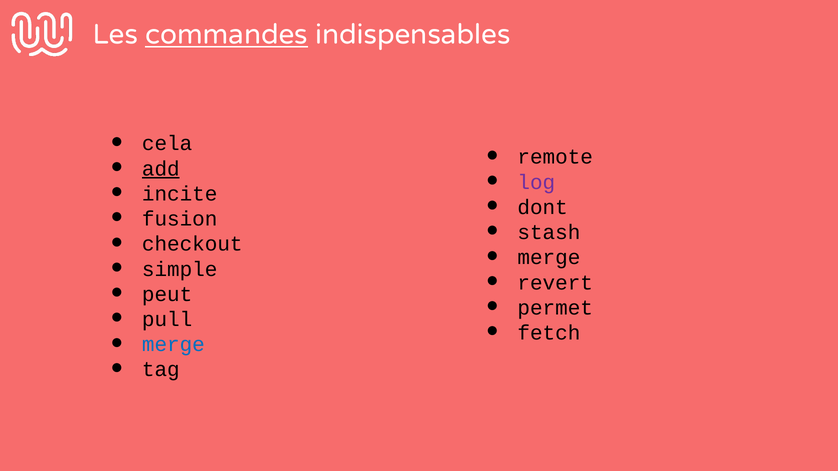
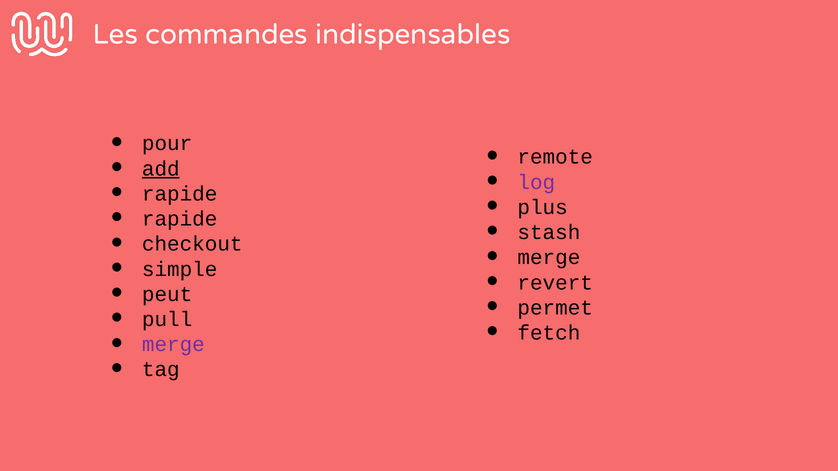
commandes underline: present -> none
cela: cela -> pour
incite at (180, 194): incite -> rapide
dont: dont -> plus
fusion at (180, 219): fusion -> rapide
merge at (173, 345) colour: blue -> purple
